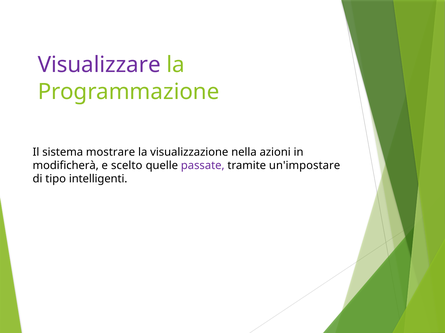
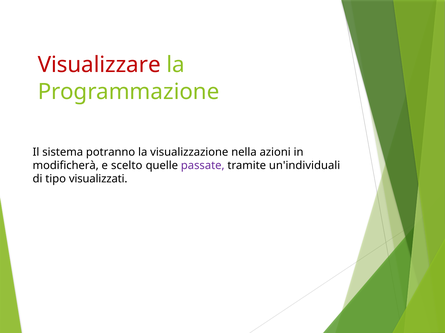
Visualizzare colour: purple -> red
mostrare: mostrare -> potranno
un'impostare: un'impostare -> un'individuali
intelligenti: intelligenti -> visualizzati
